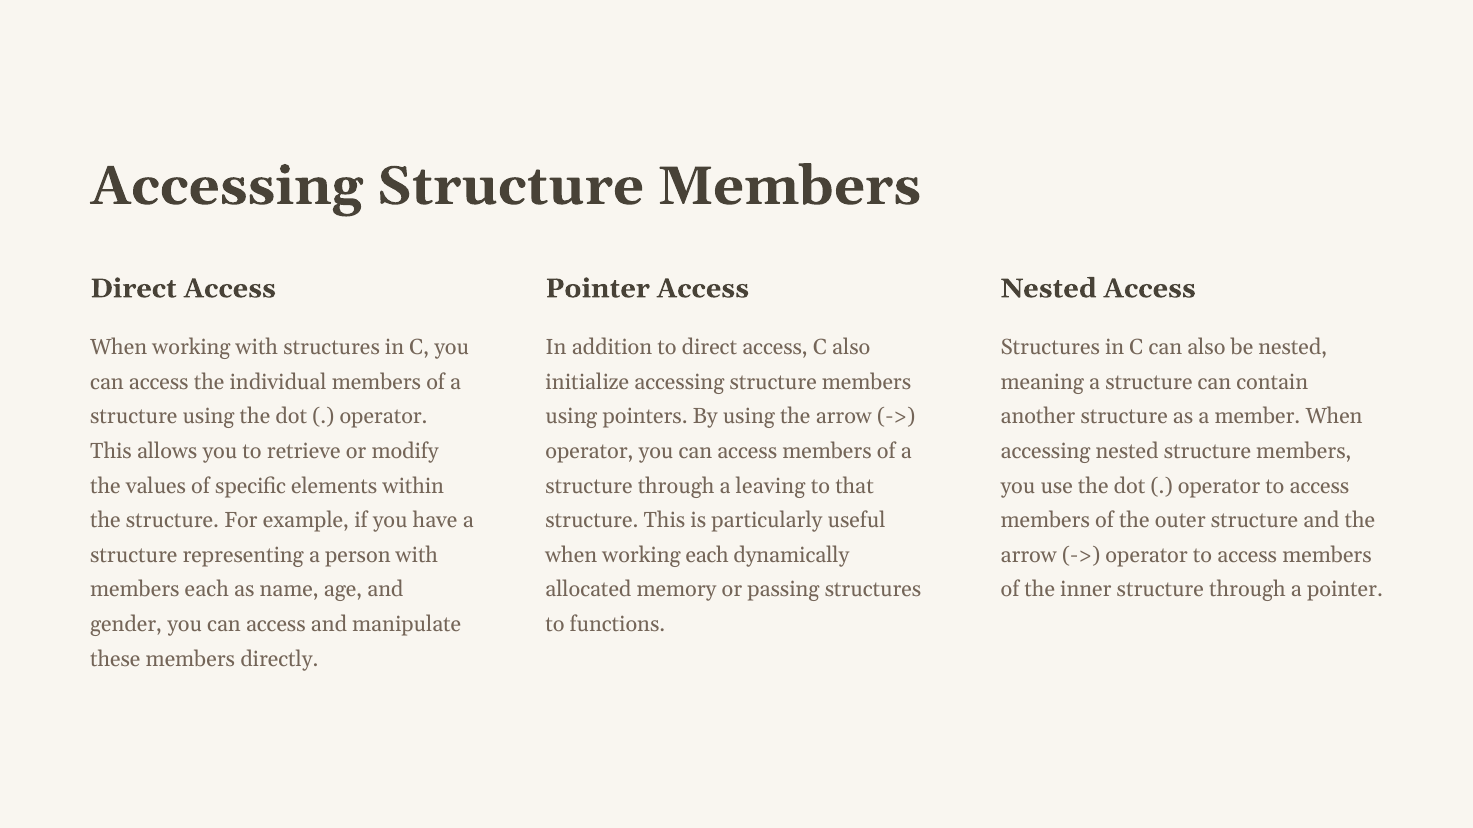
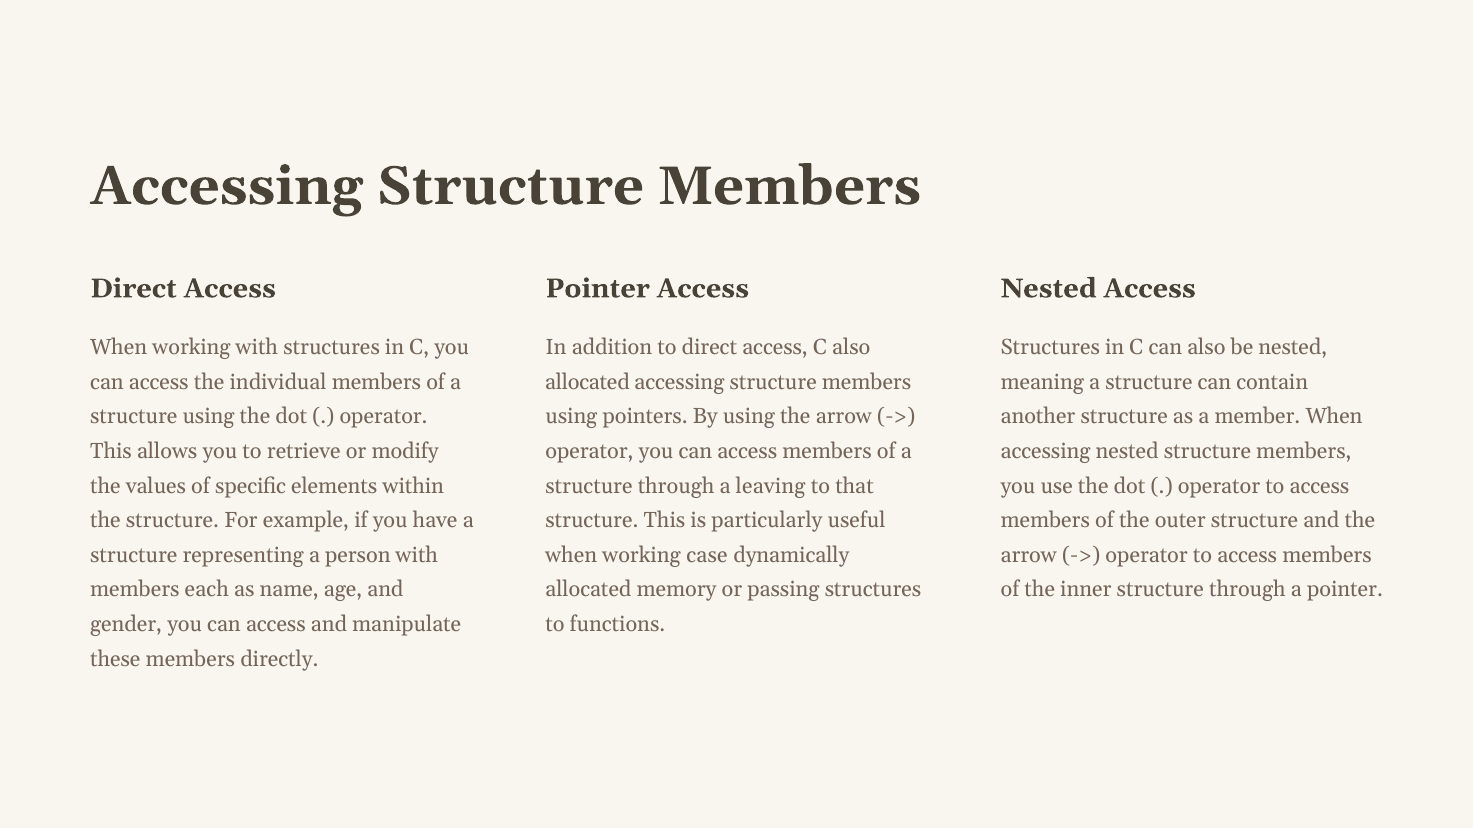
initialize at (587, 382): initialize -> allocated
working each: each -> case
